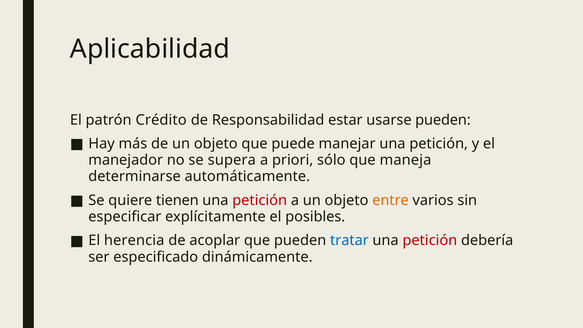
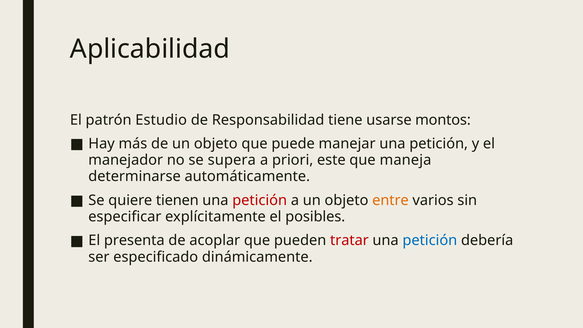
Crédito: Crédito -> Estudio
estar: estar -> tiene
usarse pueden: pueden -> montos
sólo: sólo -> este
herencia: herencia -> presenta
tratar colour: blue -> red
petición at (430, 240) colour: red -> blue
